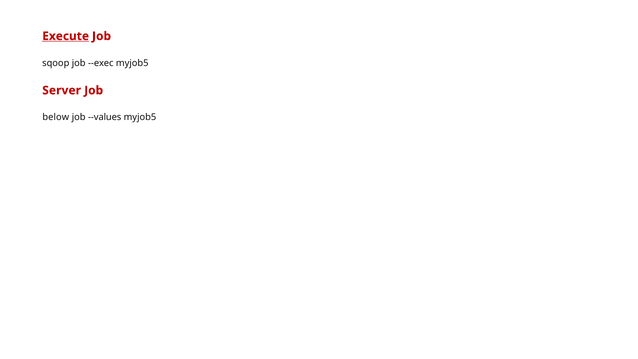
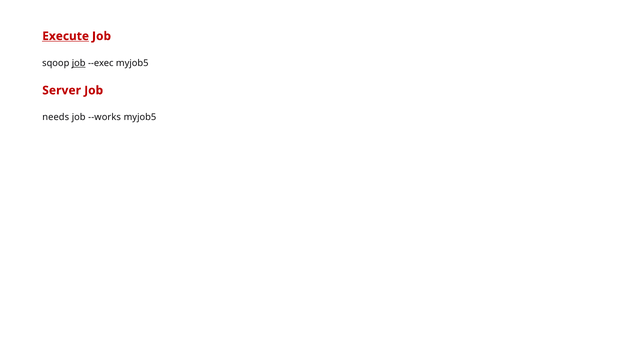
job at (79, 63) underline: none -> present
below: below -> needs
--values: --values -> --works
